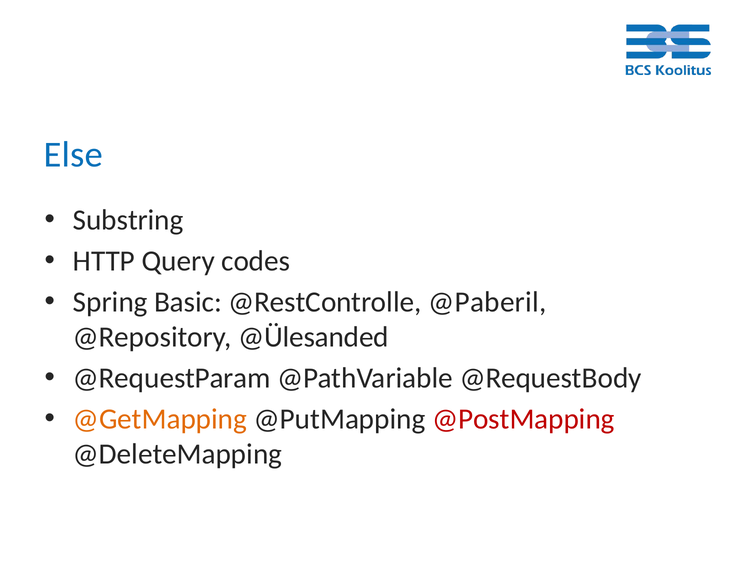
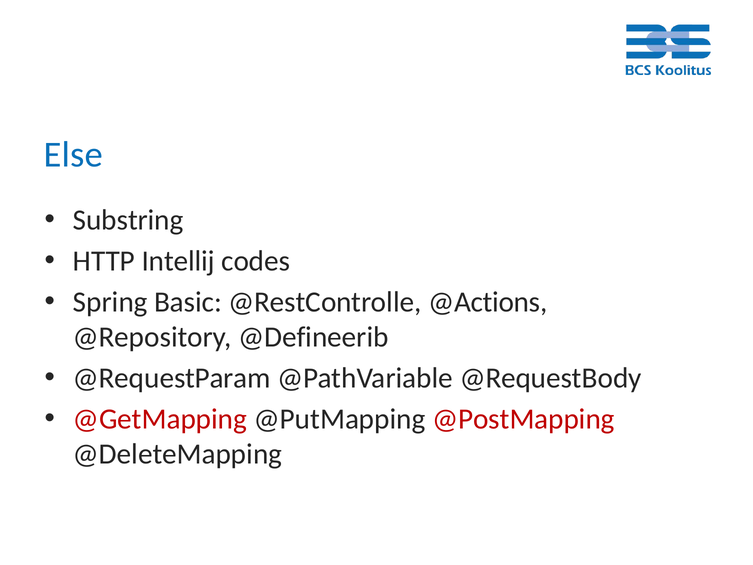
Query: Query -> Intellij
@Paberil: @Paberil -> @Actions
@Ülesanded: @Ülesanded -> @Defineerib
@GetMapping colour: orange -> red
